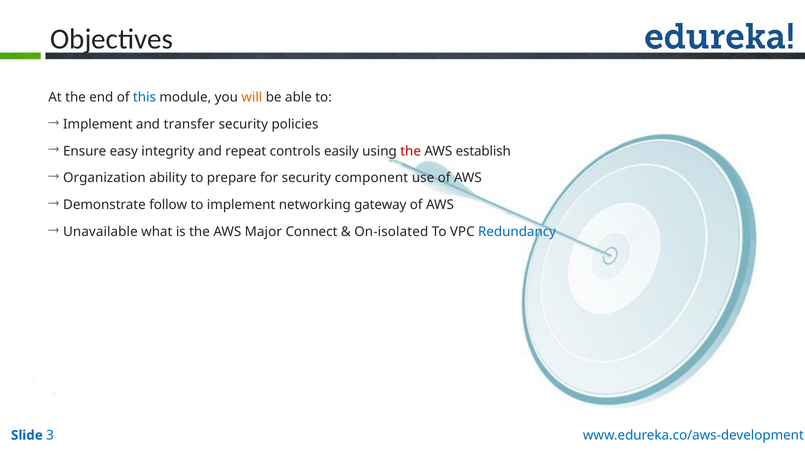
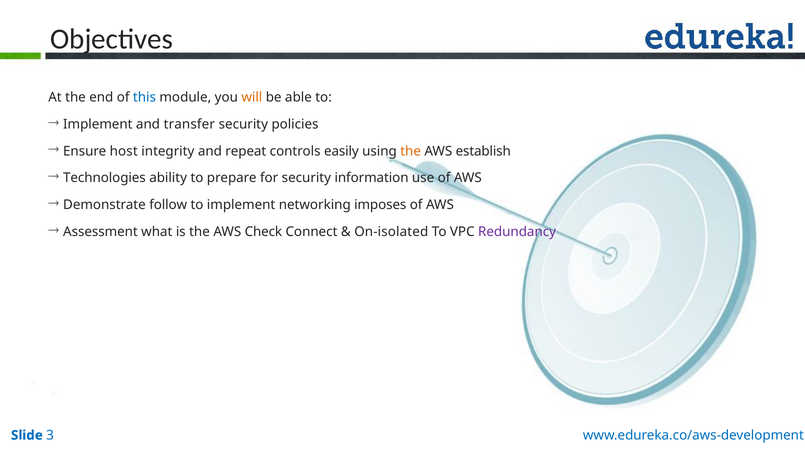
easy: easy -> host
the at (411, 151) colour: red -> orange
Organization: Organization -> Technologies
component: component -> information
gateway: gateway -> imposes
Unavailable: Unavailable -> Assessment
Major: Major -> Check
Redundancy colour: blue -> purple
